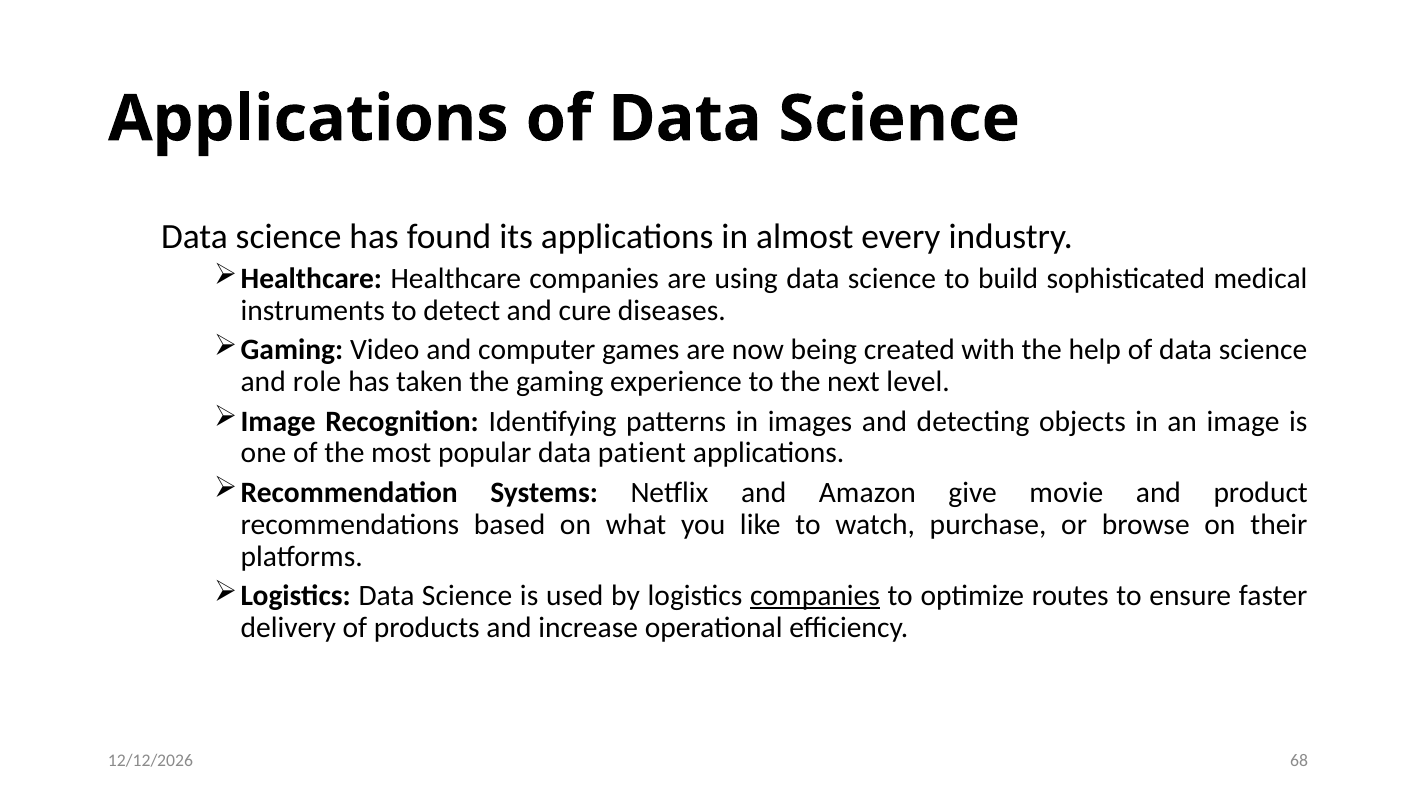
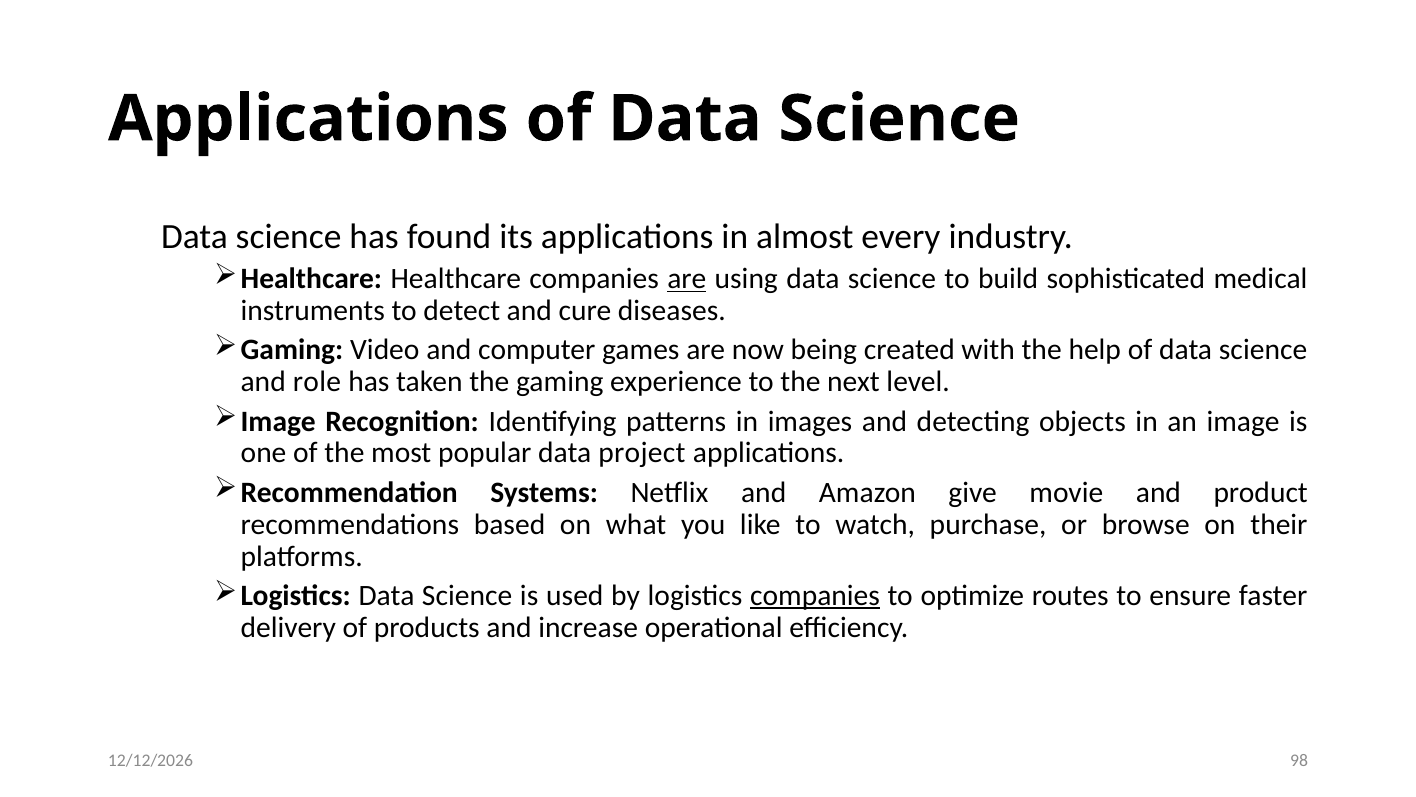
are at (687, 279) underline: none -> present
patient: patient -> project
68: 68 -> 98
